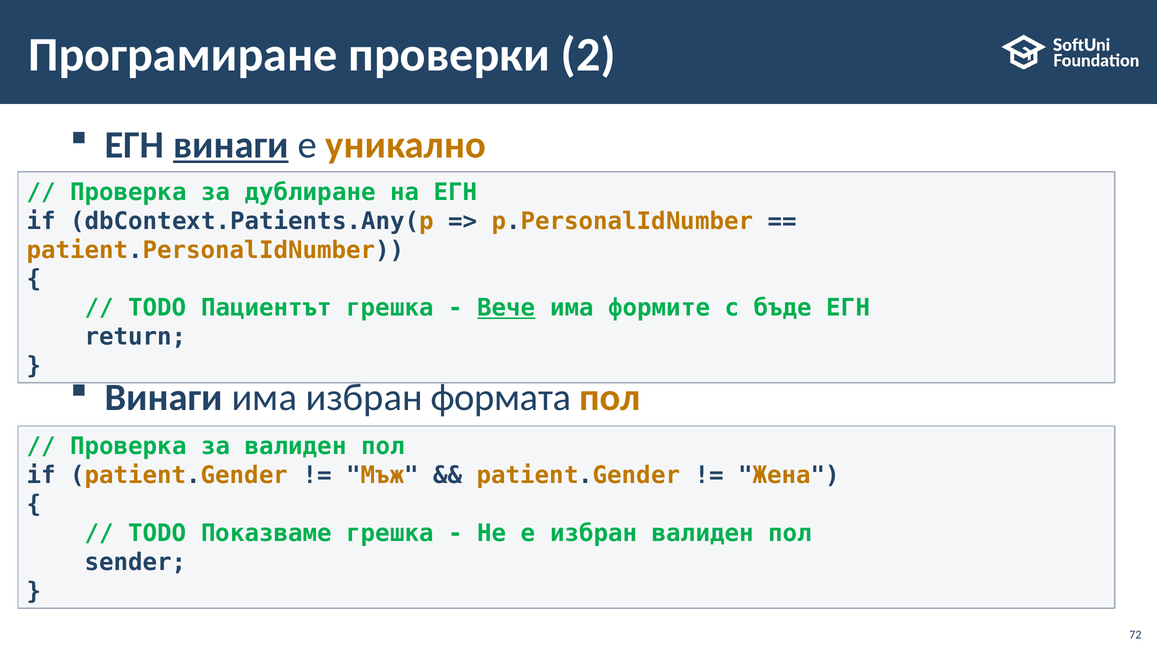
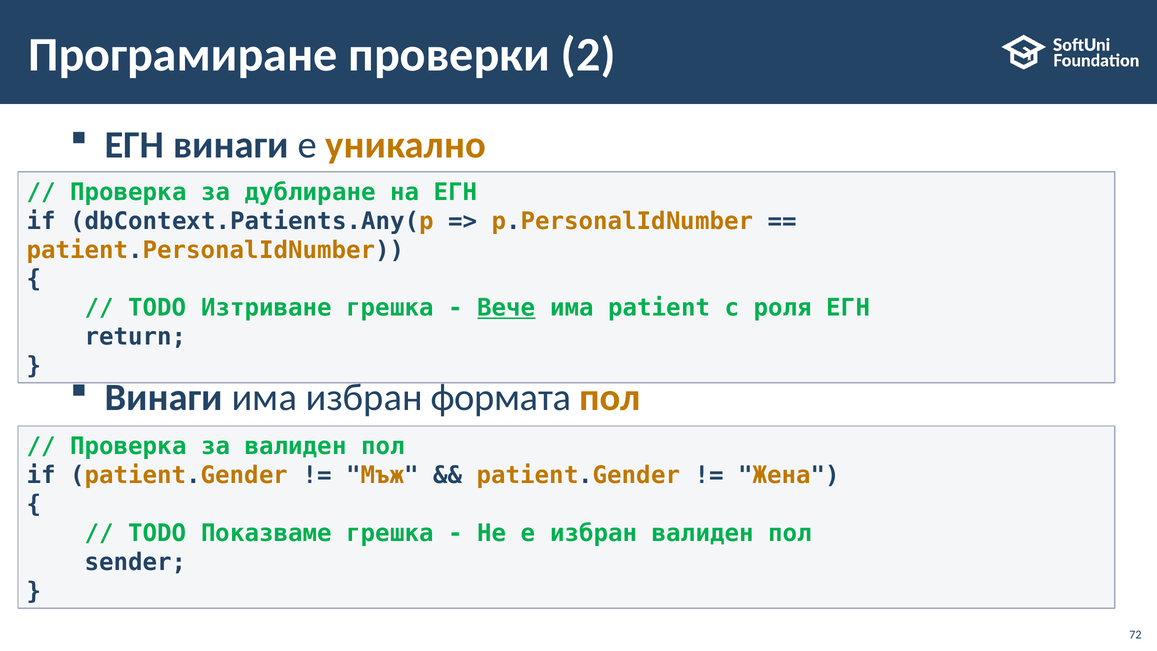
винаги at (231, 145) underline: present -> none
Пациентът: Пациентът -> Изтриване
формите: формите -> patient
бъде: бъде -> роля
